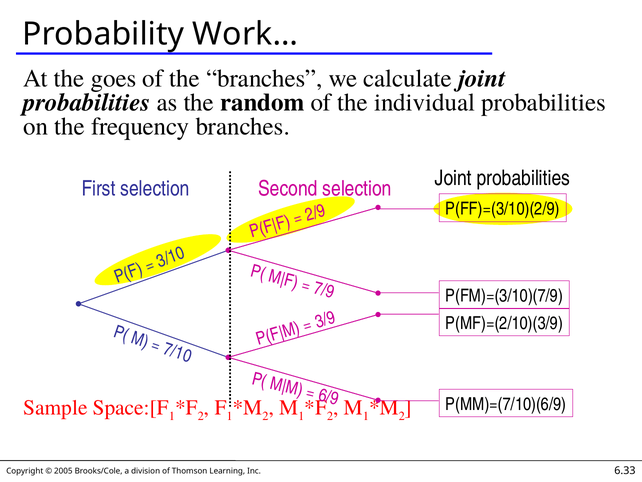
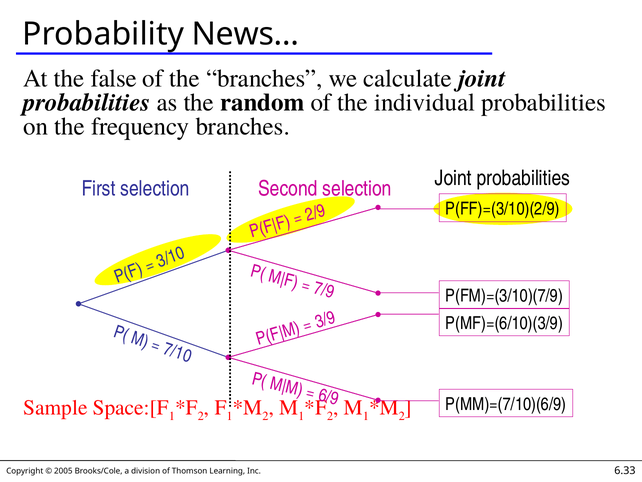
Work…: Work… -> News…
goes: goes -> false
P(MF)=(2/10)(3/9: P(MF)=(2/10)(3/9 -> P(MF)=(6/10)(3/9
